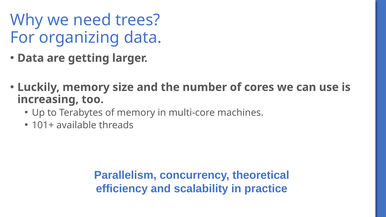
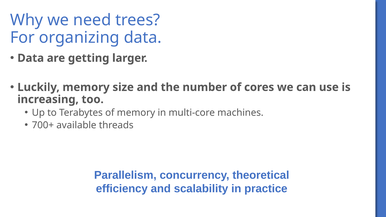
101+: 101+ -> 700+
